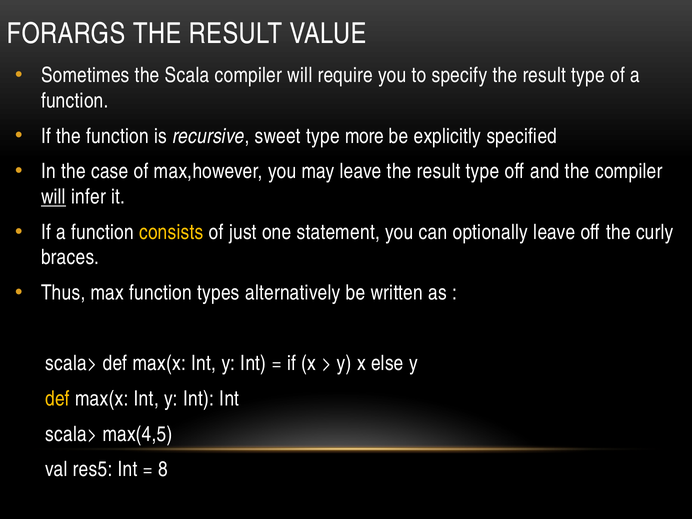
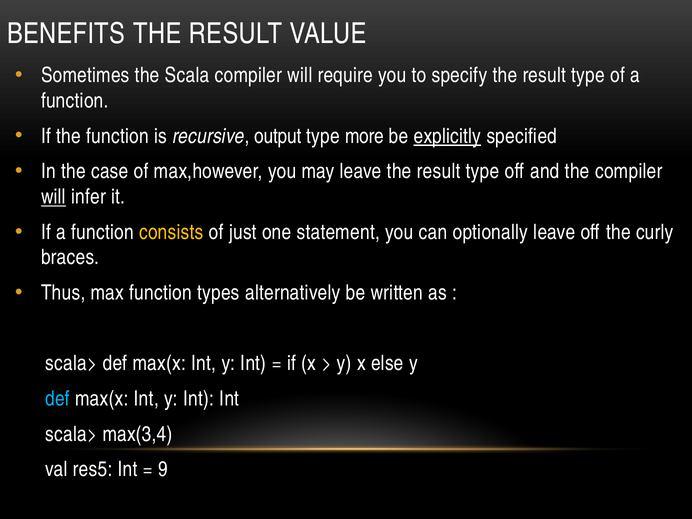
FORARGS: FORARGS -> BENEFITS
sweet: sweet -> output
explicitly underline: none -> present
def at (58, 399) colour: yellow -> light blue
max(4,5: max(4,5 -> max(3,4
8: 8 -> 9
